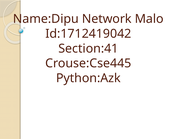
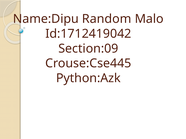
Network: Network -> Random
Section:41: Section:41 -> Section:09
